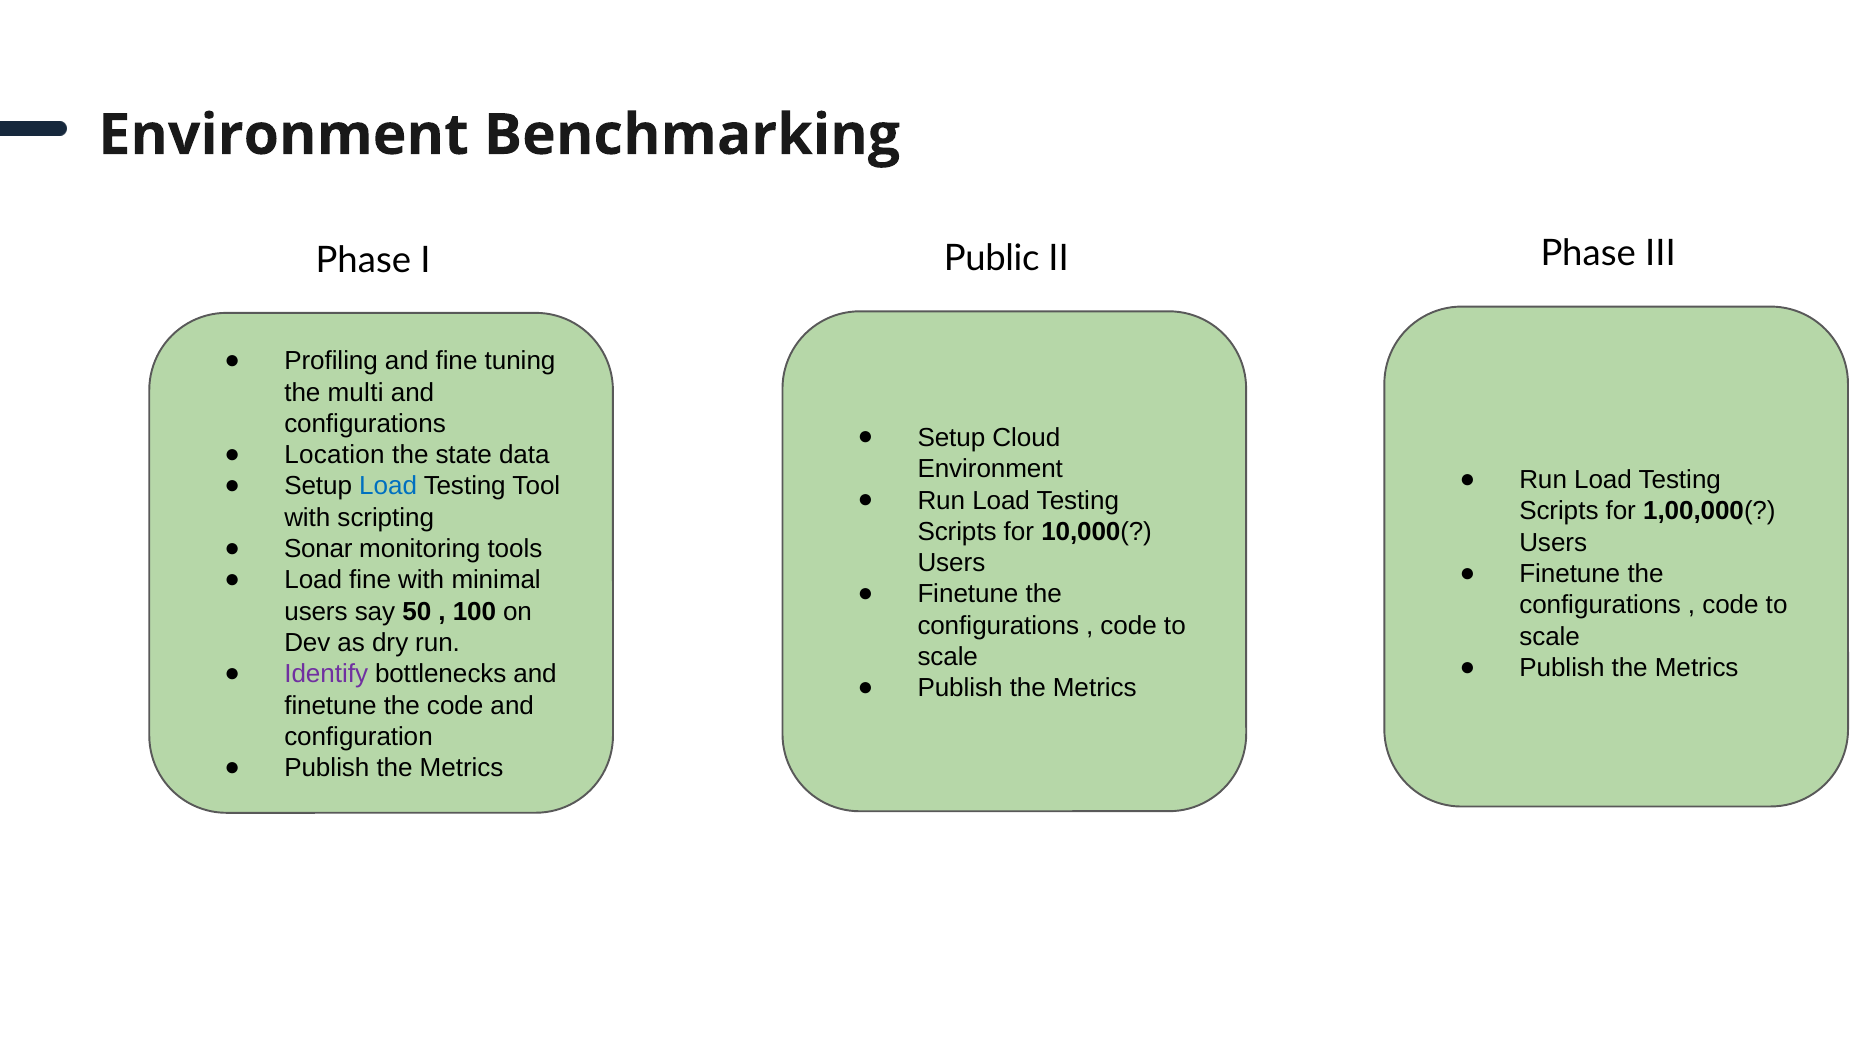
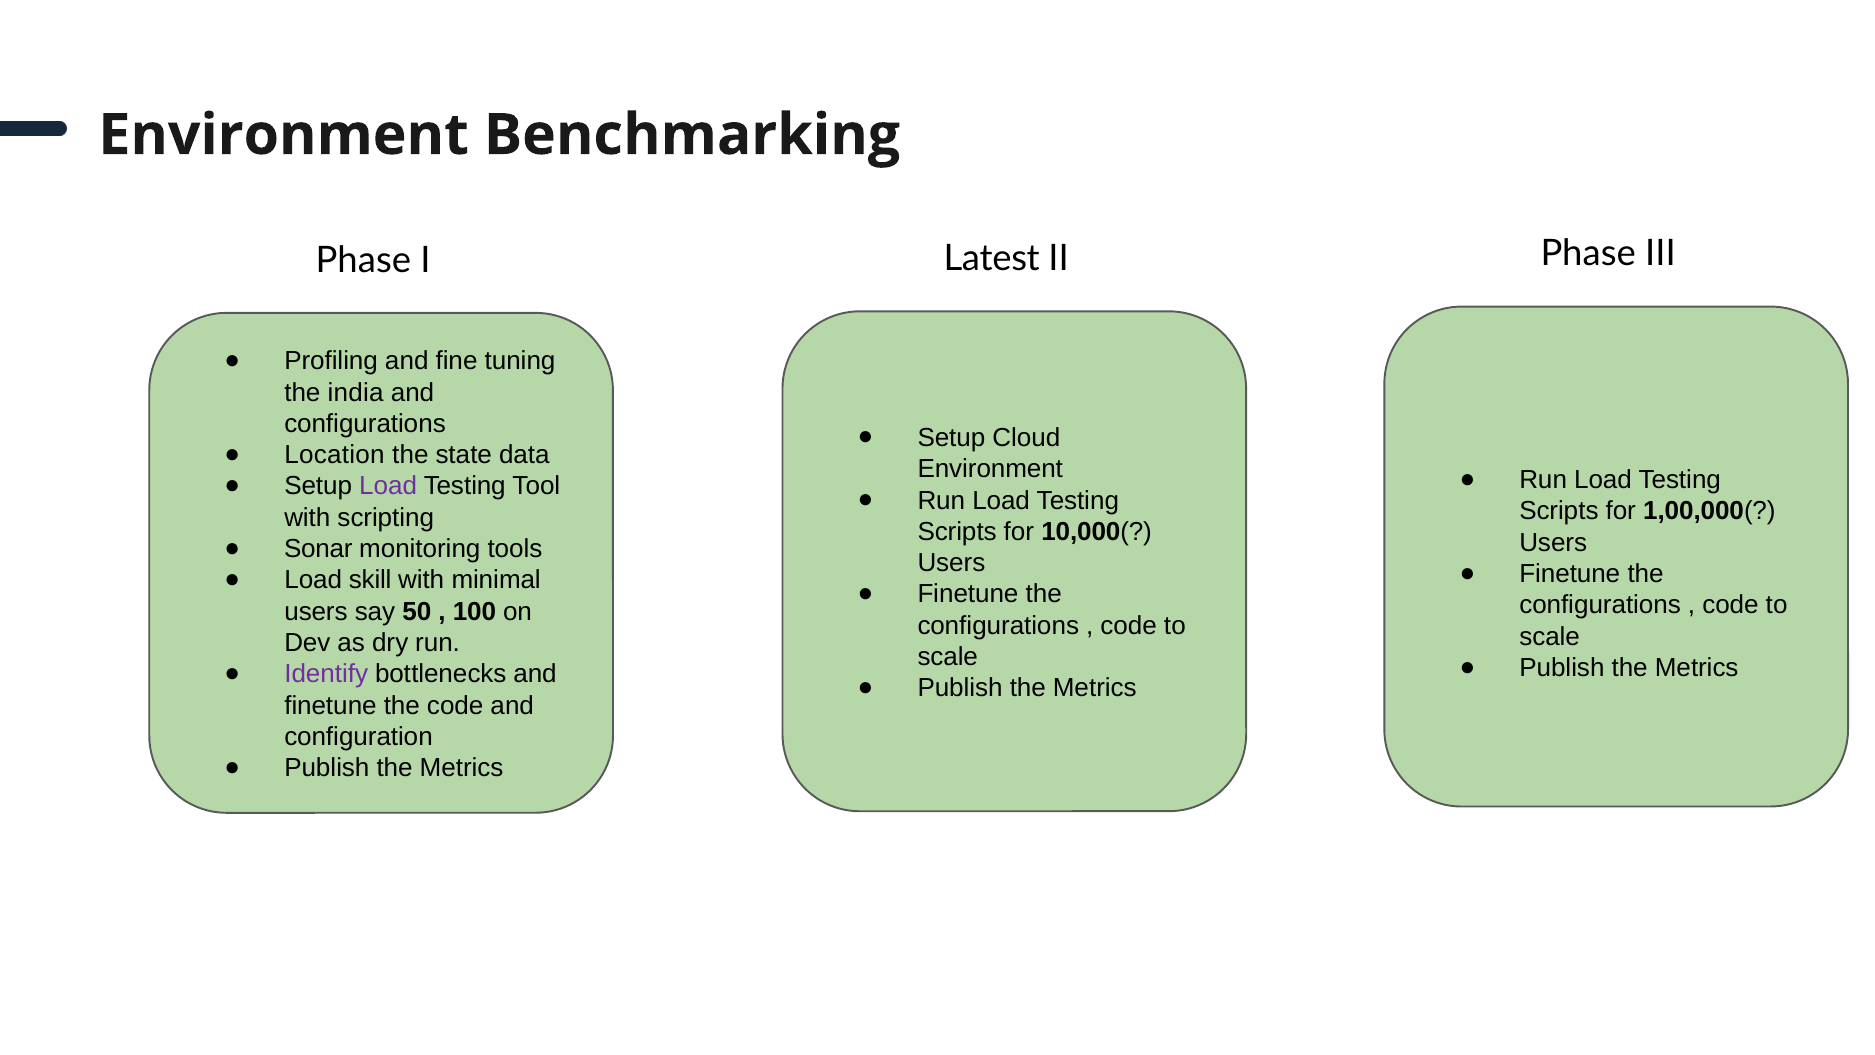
Public: Public -> Latest
multi: multi -> india
Load at (388, 486) colour: blue -> purple
Load fine: fine -> skill
